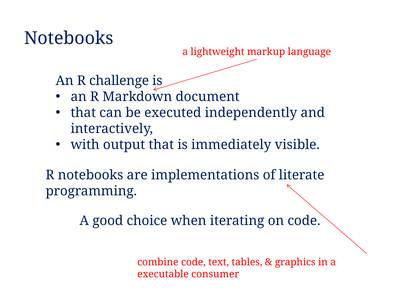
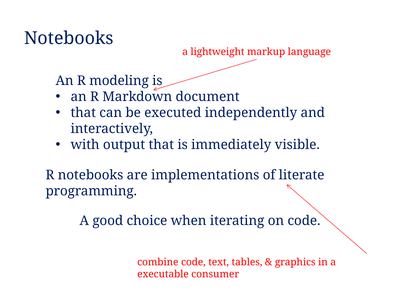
challenge: challenge -> modeling
